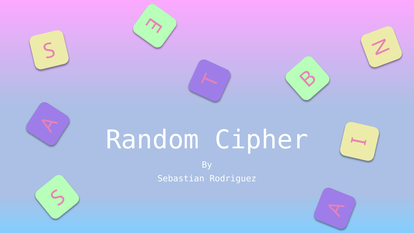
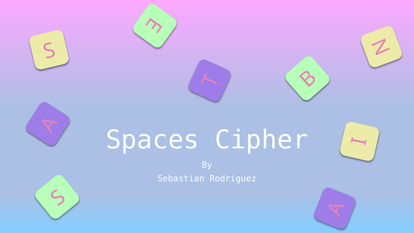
Random: Random -> Spaces
